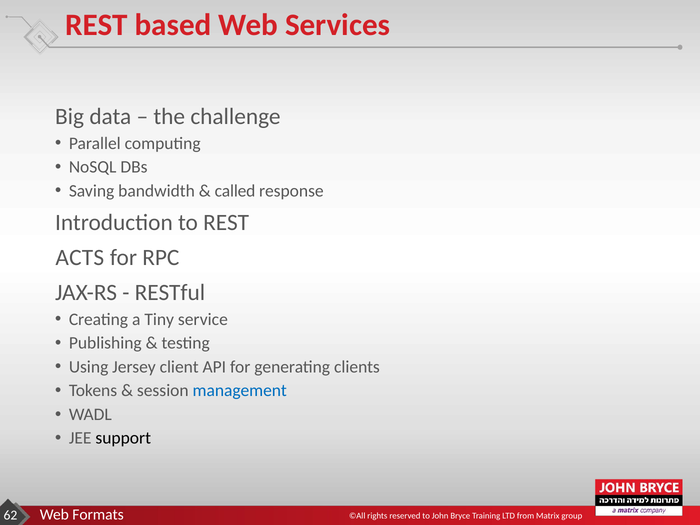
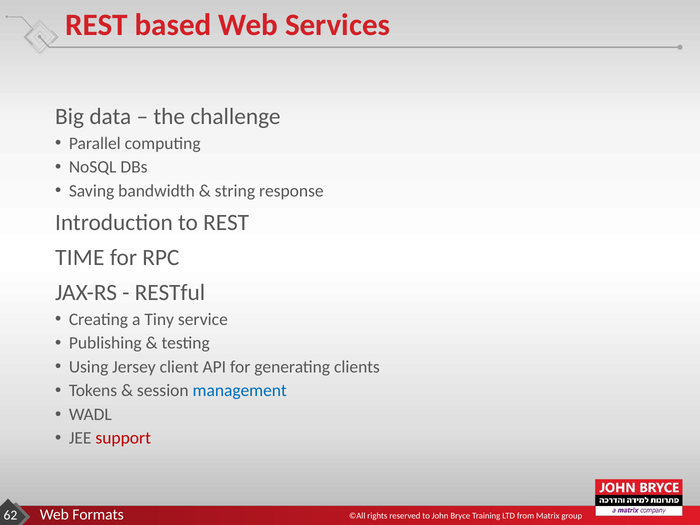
called: called -> string
ACTS: ACTS -> TIME
support colour: black -> red
